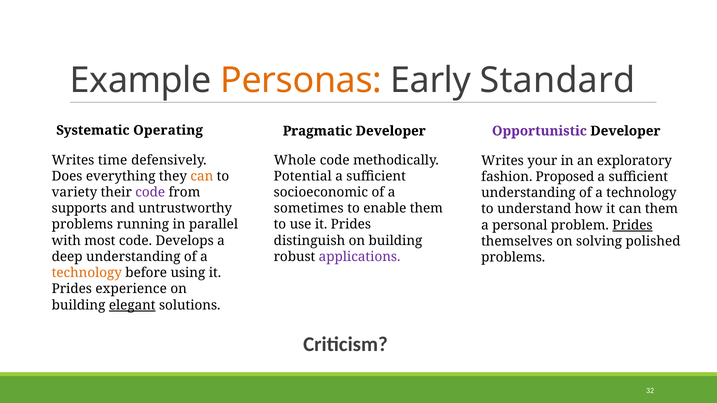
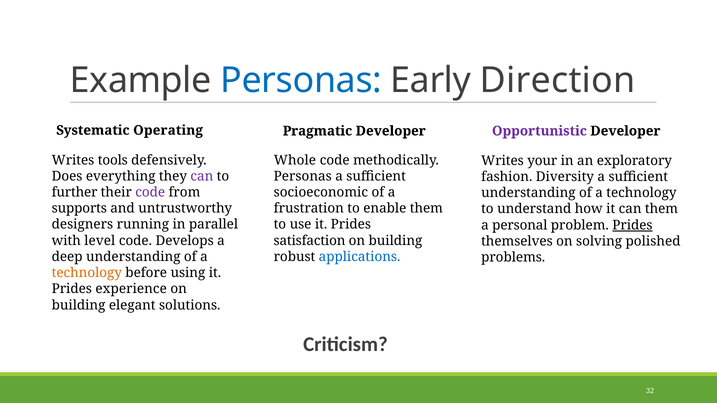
Personas at (301, 80) colour: orange -> blue
Standard: Standard -> Direction
time: time -> tools
can at (202, 176) colour: orange -> purple
Potential at (303, 176): Potential -> Personas
Proposed: Proposed -> Diversity
variety: variety -> further
sometimes: sometimes -> frustration
problems at (82, 225): problems -> designers
most: most -> level
distinguish: distinguish -> satisfaction
applications colour: purple -> blue
elegant underline: present -> none
